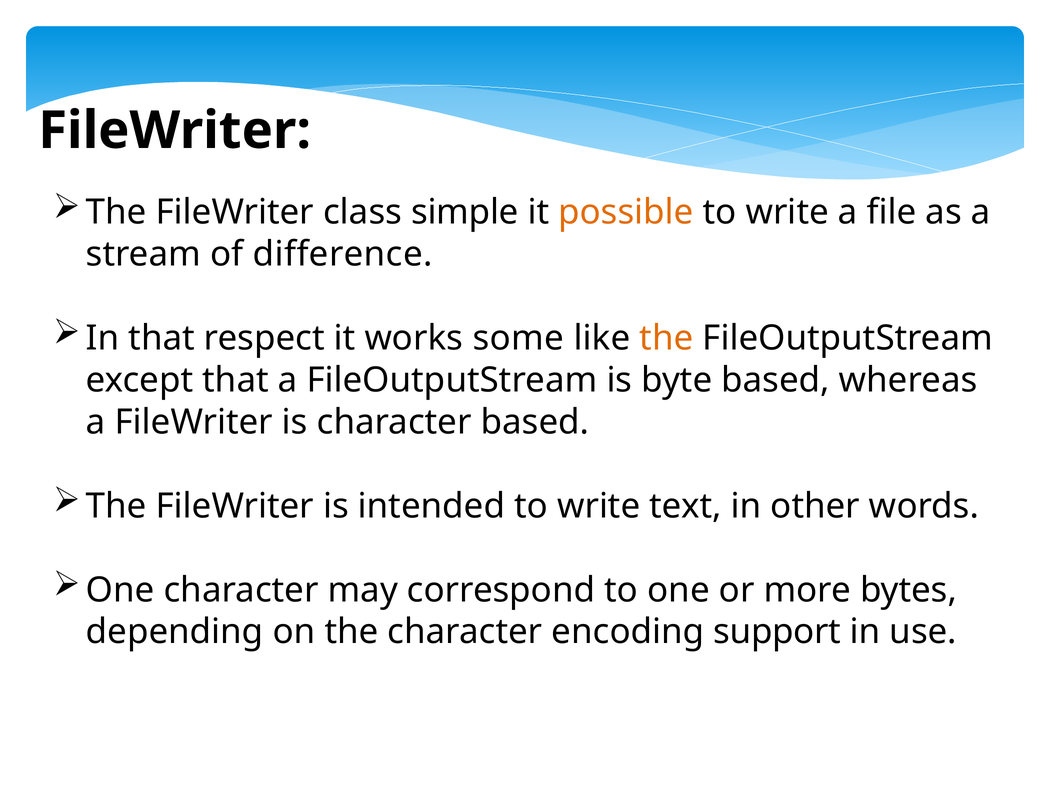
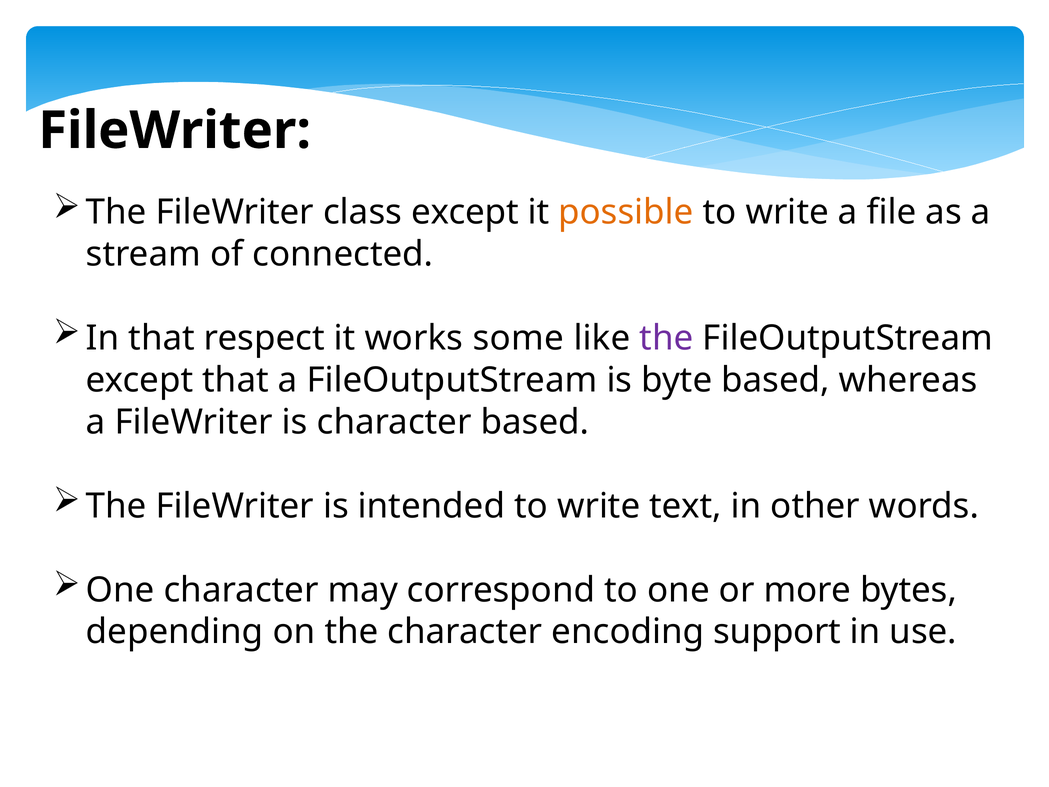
class simple: simple -> except
difference: difference -> connected
the at (666, 338) colour: orange -> purple
